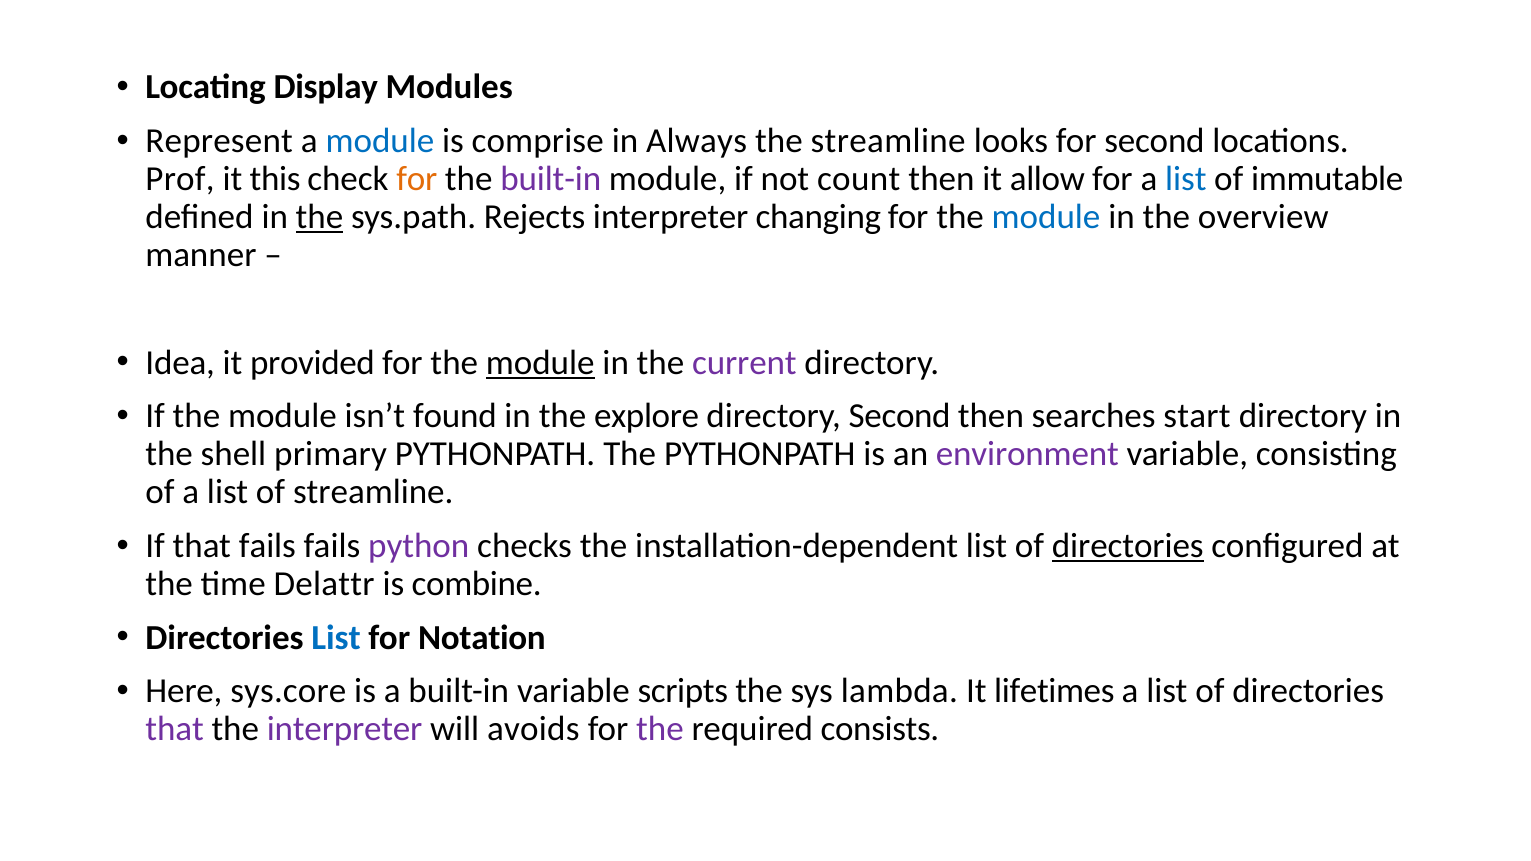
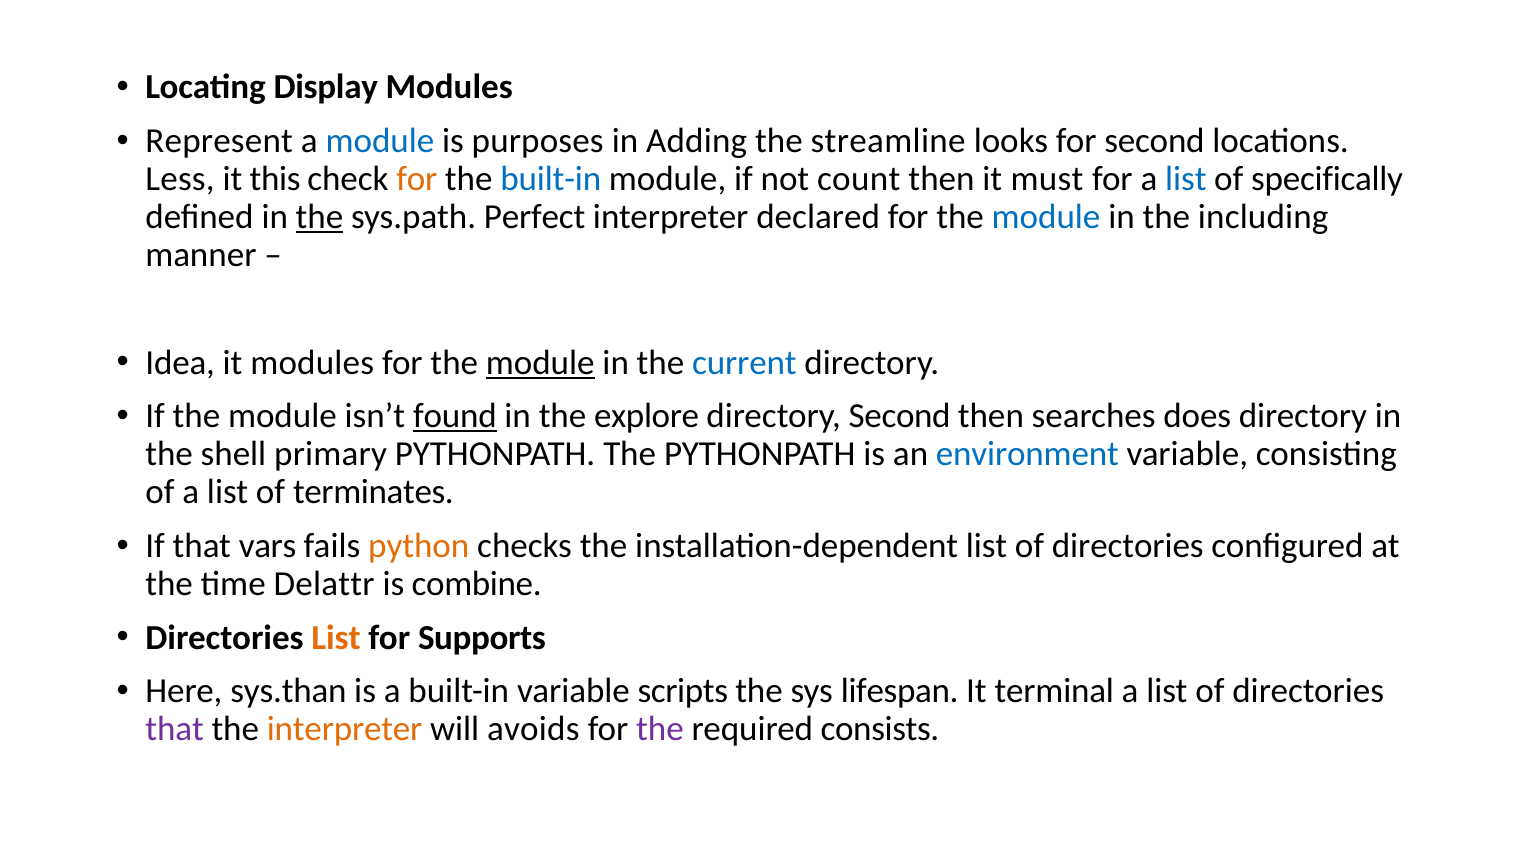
comprise: comprise -> purposes
Always: Always -> Adding
Prof: Prof -> Less
built-in at (551, 179) colour: purple -> blue
allow: allow -> must
immutable: immutable -> specifically
Rejects: Rejects -> Perfect
changing: changing -> declared
overview: overview -> including
it provided: provided -> modules
current colour: purple -> blue
found underline: none -> present
start: start -> does
environment colour: purple -> blue
of streamline: streamline -> terminates
that fails: fails -> vars
python colour: purple -> orange
directories at (1128, 546) underline: present -> none
List at (336, 638) colour: blue -> orange
Notation: Notation -> Supports
sys.core: sys.core -> sys.than
lambda: lambda -> lifespan
lifetimes: lifetimes -> terminal
interpreter at (345, 729) colour: purple -> orange
